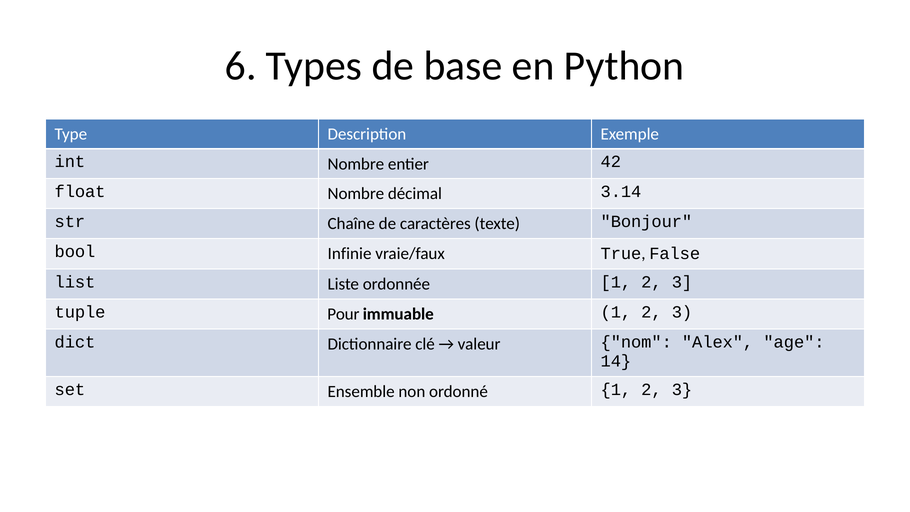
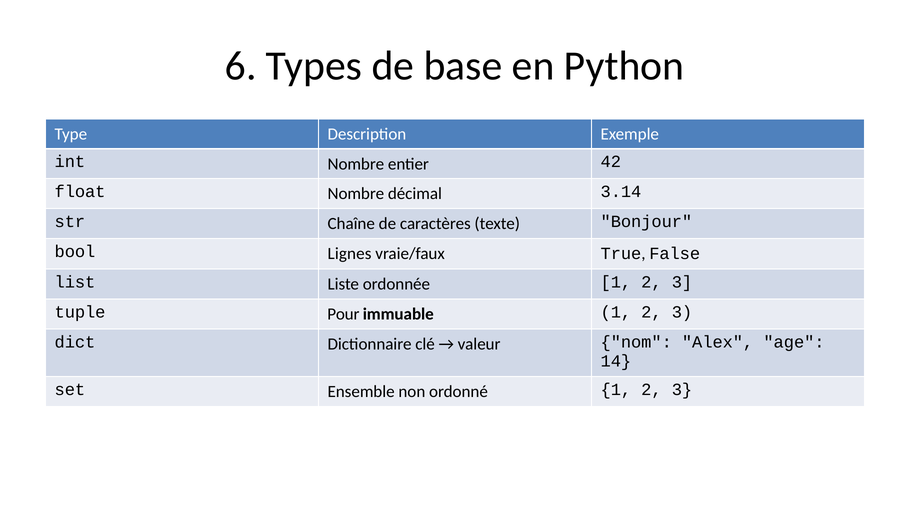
Infinie: Infinie -> Lignes
